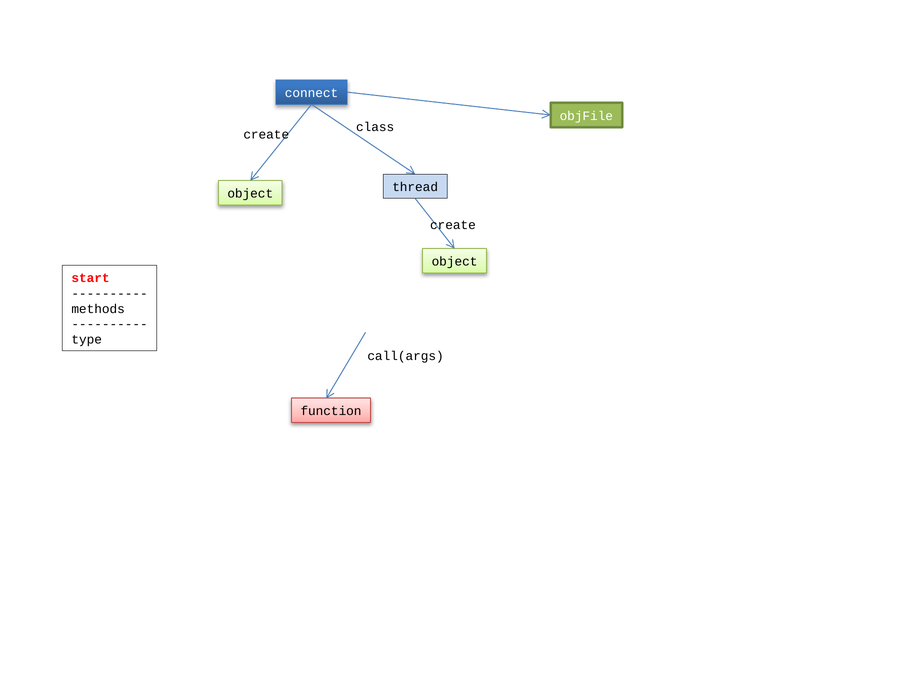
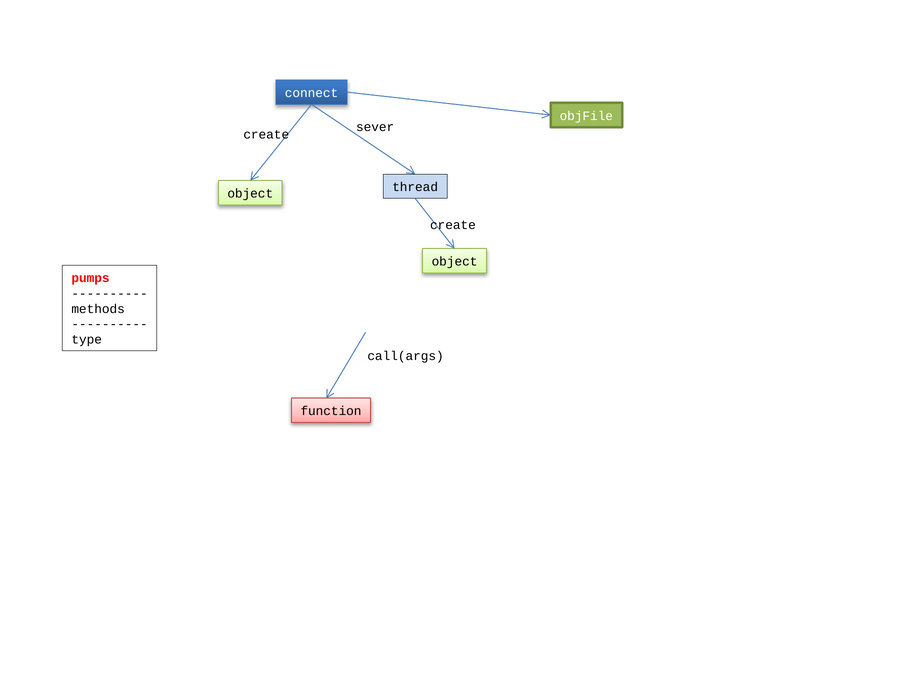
class: class -> sever
start: start -> pumps
